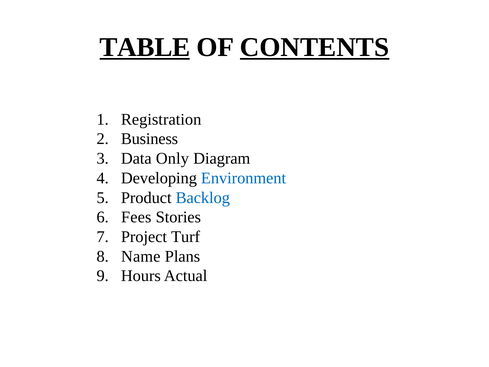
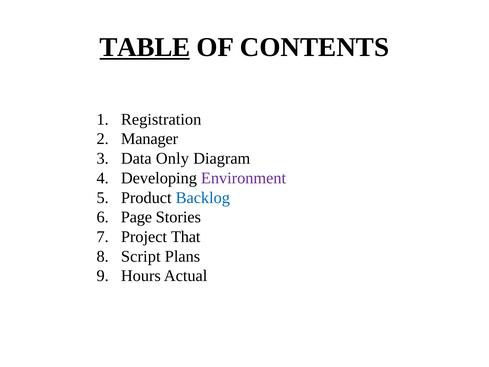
CONTENTS underline: present -> none
Business: Business -> Manager
Environment colour: blue -> purple
Fees: Fees -> Page
Turf: Turf -> That
Name: Name -> Script
